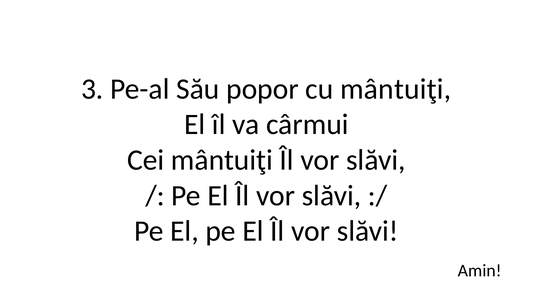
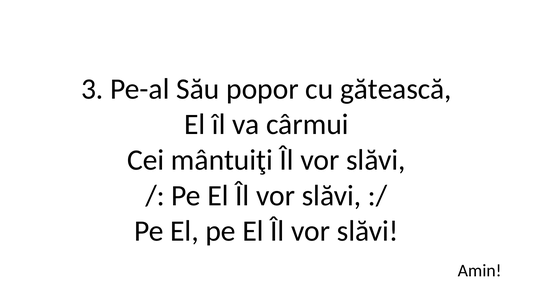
cu mântuiţi: mântuiţi -> gătească
